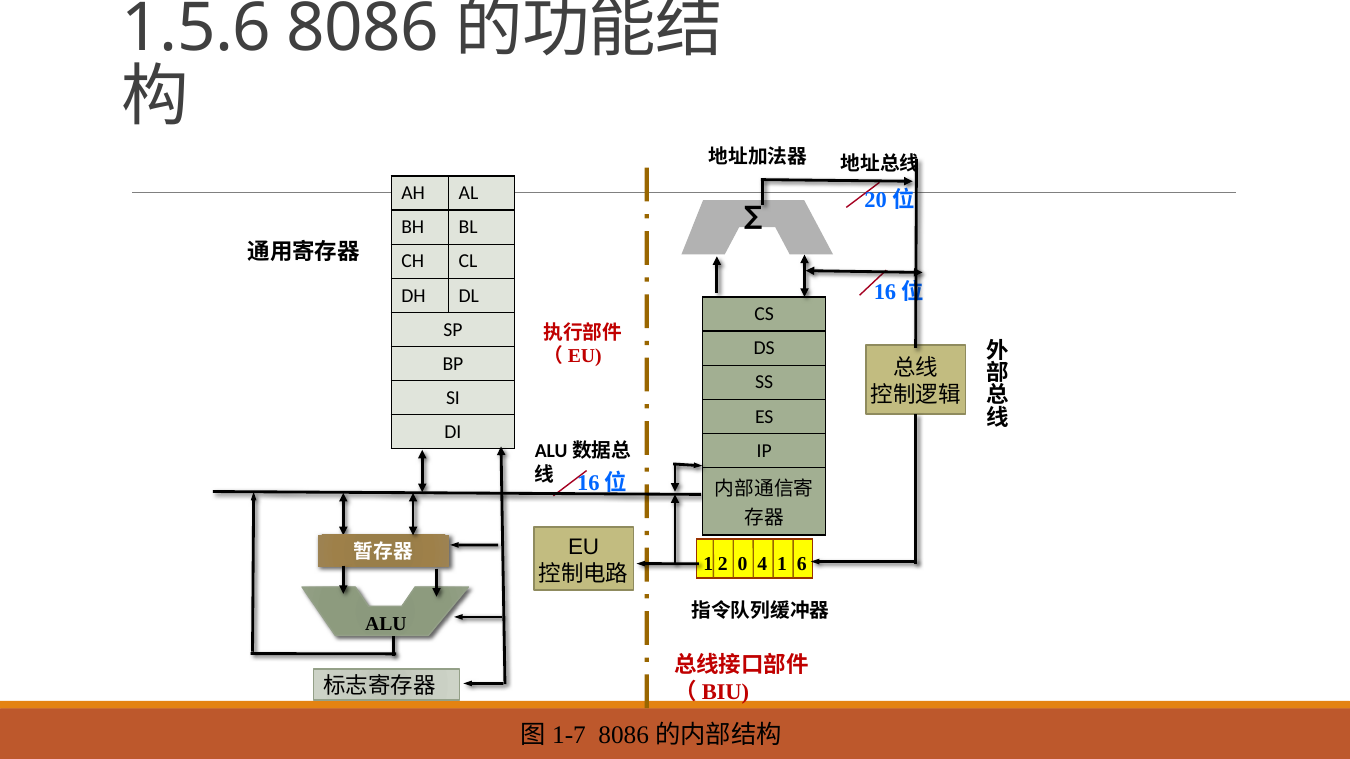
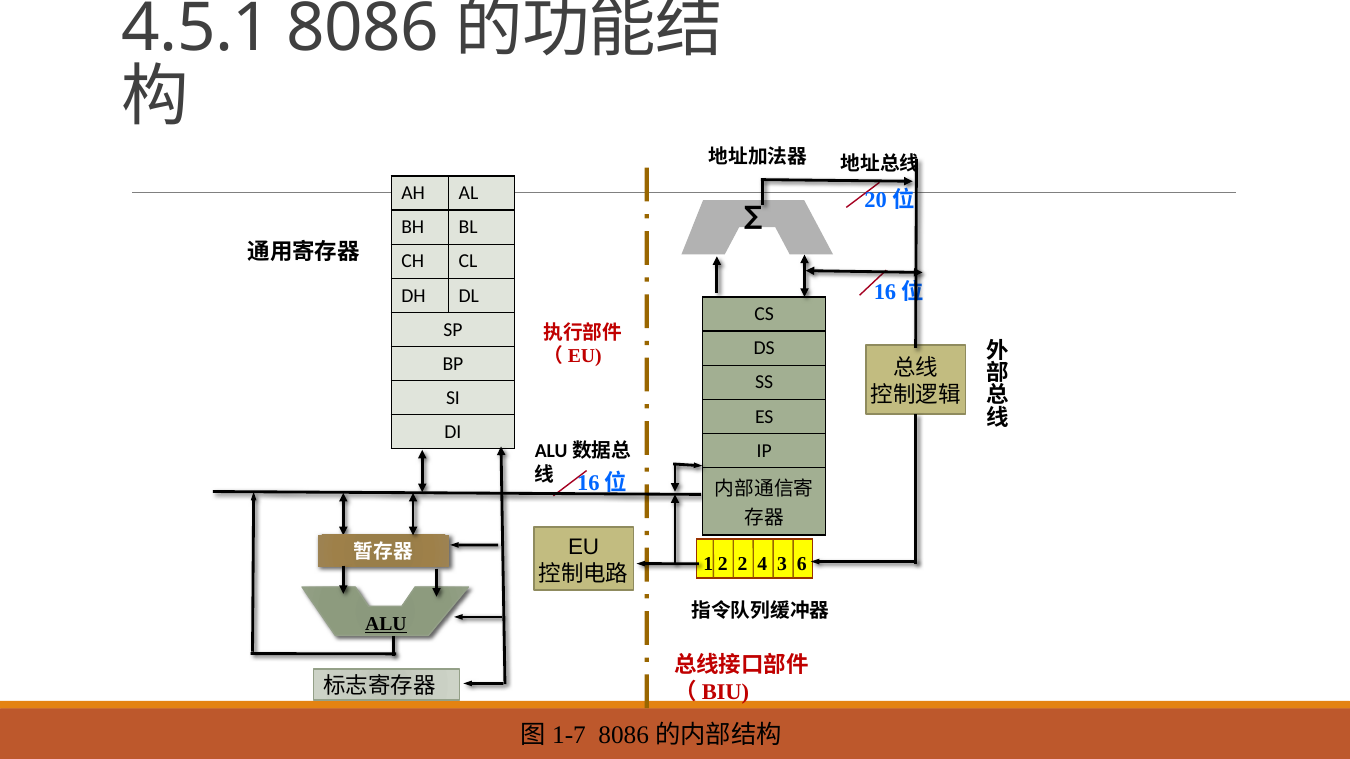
1.5.6: 1.5.6 -> 4.5.1
2 0: 0 -> 2
4 1: 1 -> 3
ALU underline: none -> present
